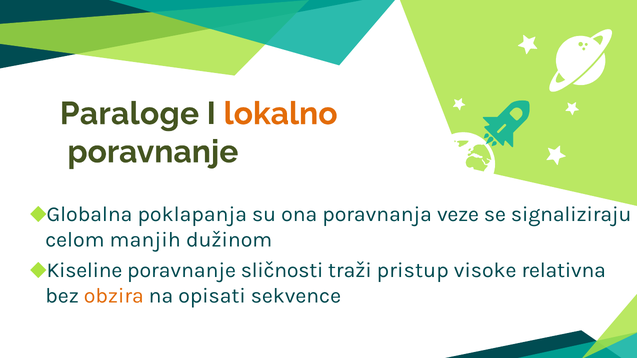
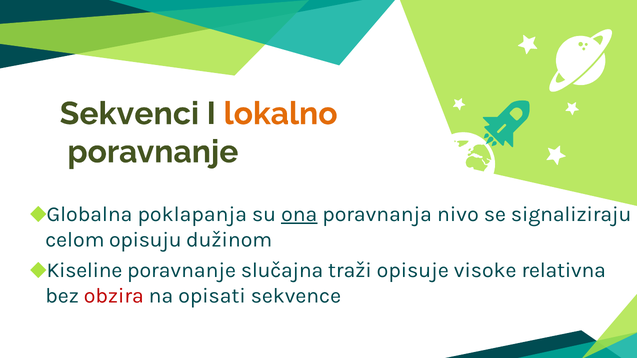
Paraloge: Paraloge -> Sekvenci
ona underline: none -> present
veze: veze -> nivo
manjih: manjih -> opisuju
sličnosti: sličnosti -> slučajna
pristup: pristup -> opisuje
obzira colour: orange -> red
